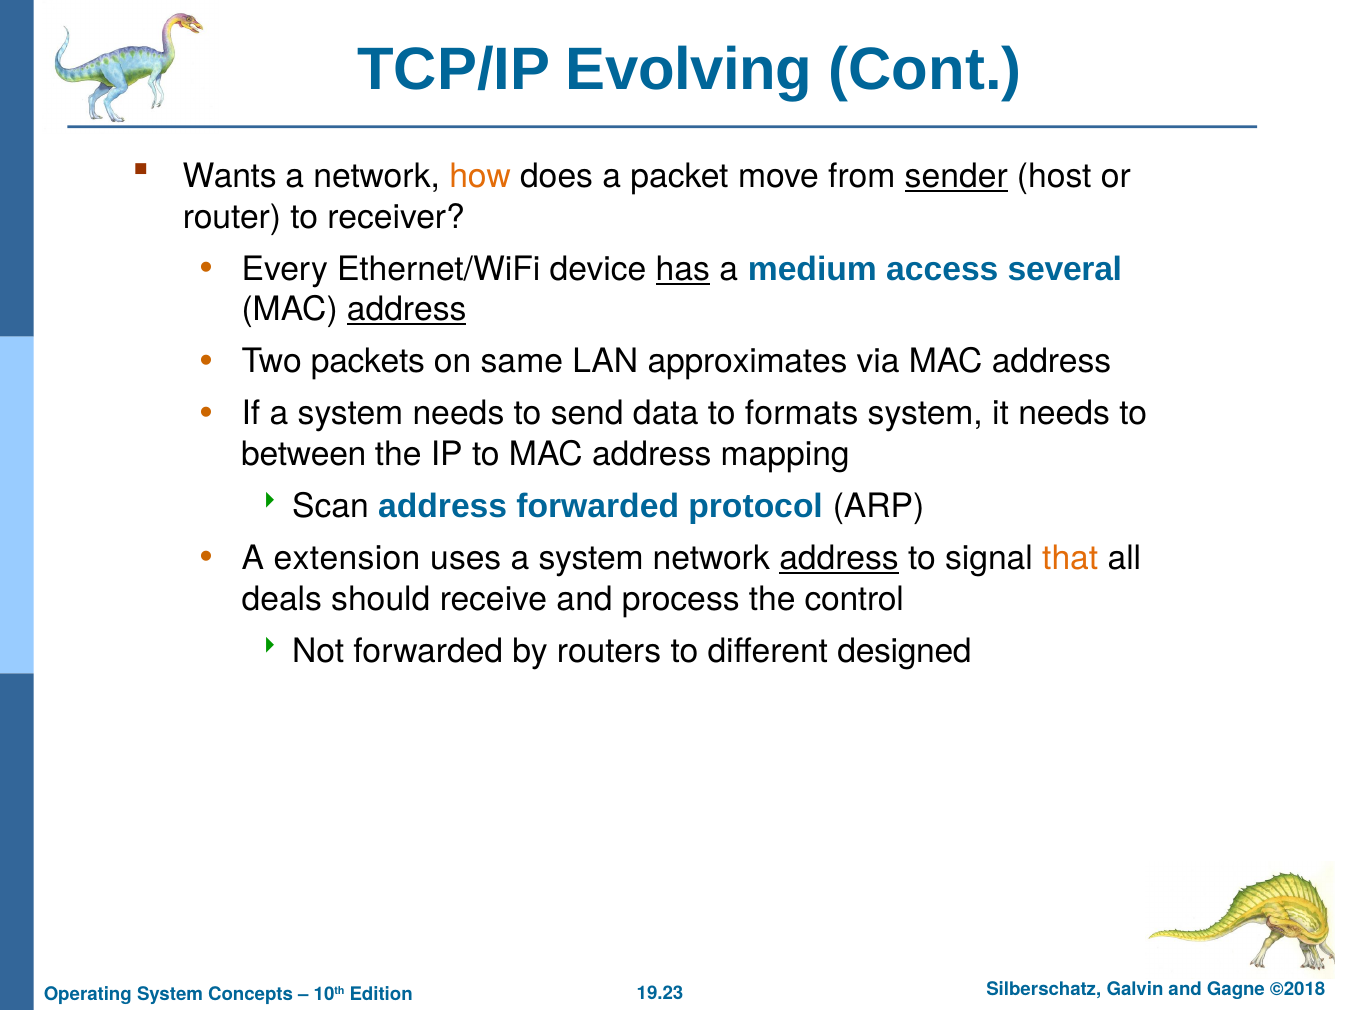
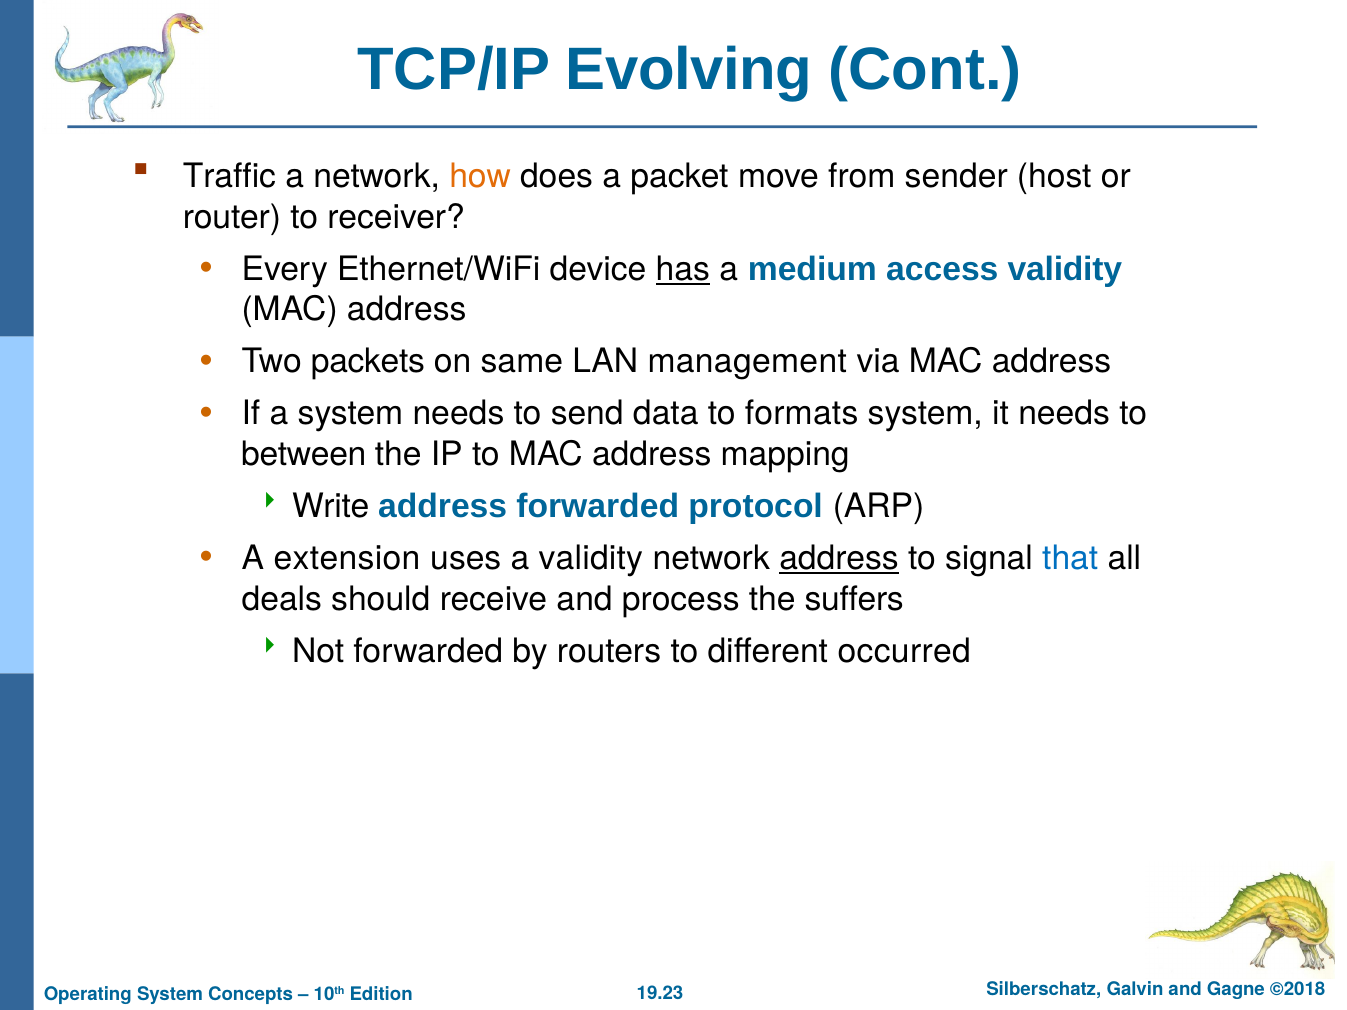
Wants: Wants -> Traffic
sender underline: present -> none
access several: several -> validity
address at (407, 310) underline: present -> none
approximates: approximates -> management
Scan: Scan -> Write
uses a system: system -> validity
that colour: orange -> blue
control: control -> suffers
designed: designed -> occurred
